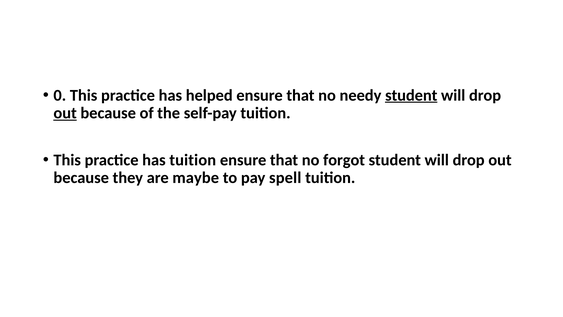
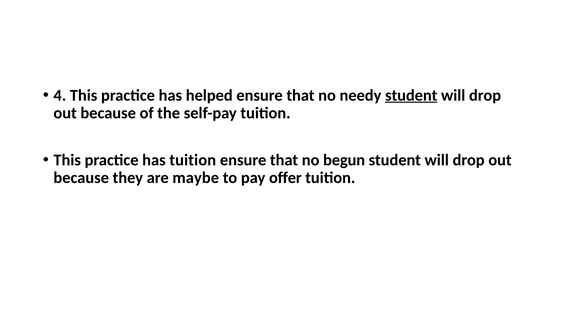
0: 0 -> 4
out at (65, 113) underline: present -> none
forgot: forgot -> begun
spell: spell -> offer
